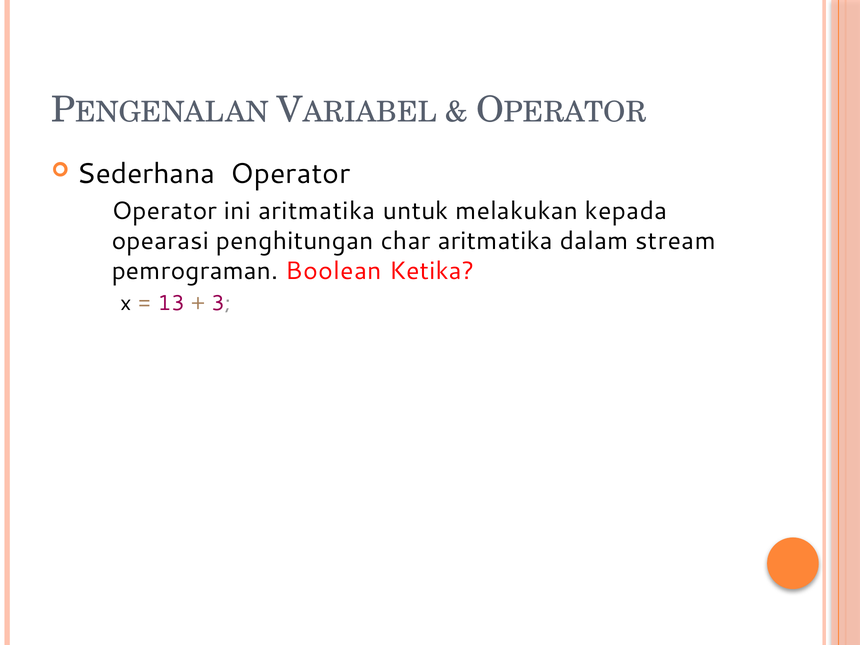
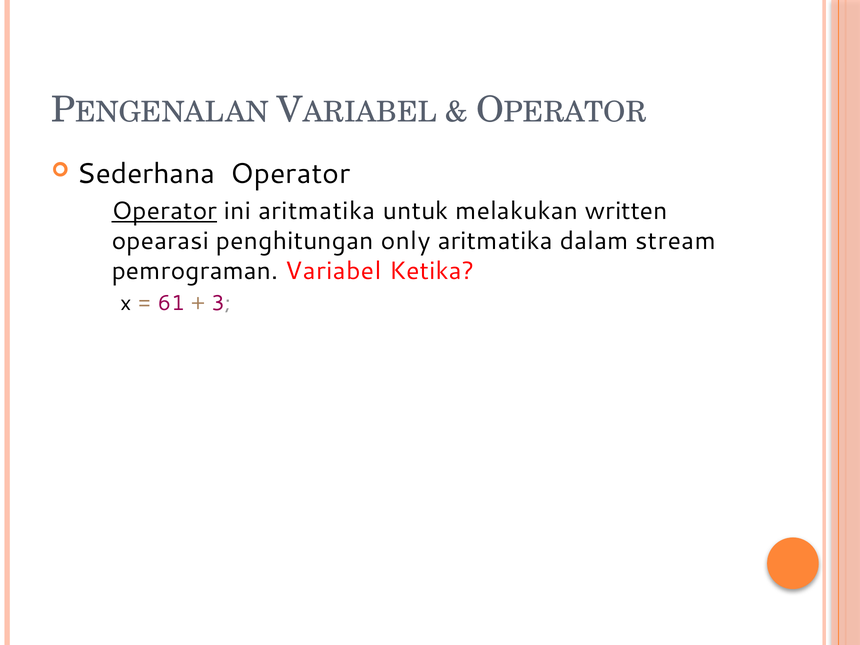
Operator at (164, 211) underline: none -> present
kepada: kepada -> written
char: char -> only
Boolean: Boolean -> Variabel
13: 13 -> 61
